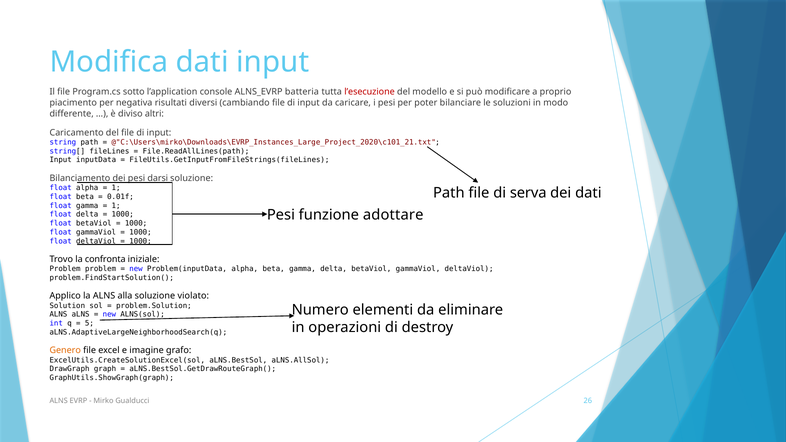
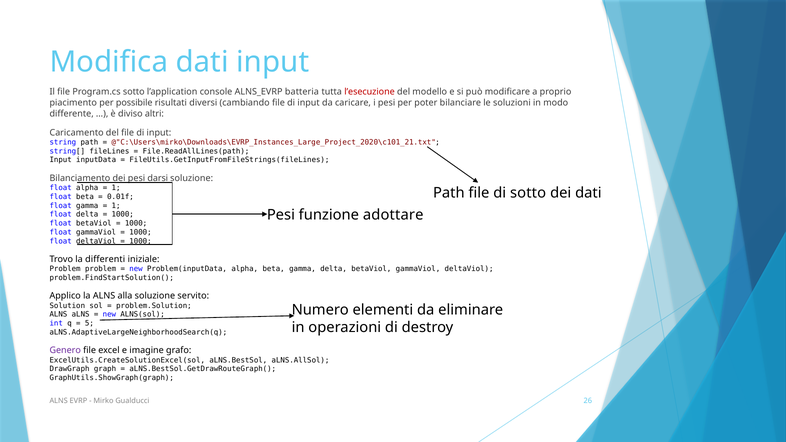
negativa: negativa -> possibile
di serva: serva -> sotto
confronta: confronta -> differenti
violato: violato -> servito
Genero colour: orange -> purple
